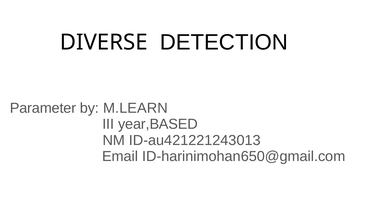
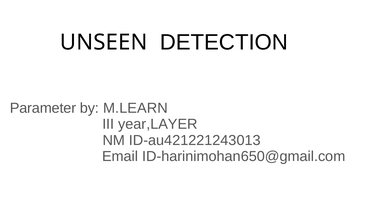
DIVERSE: DIVERSE -> UNSEEN
year,BASED: year,BASED -> year,LAYER
